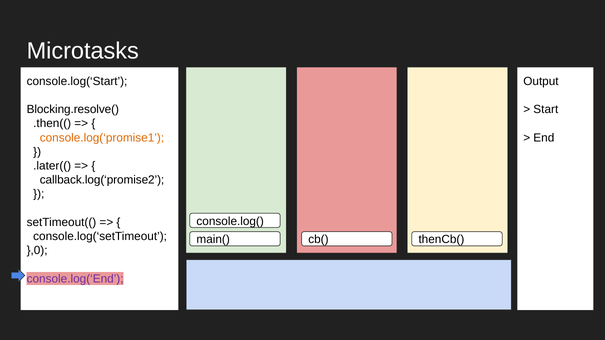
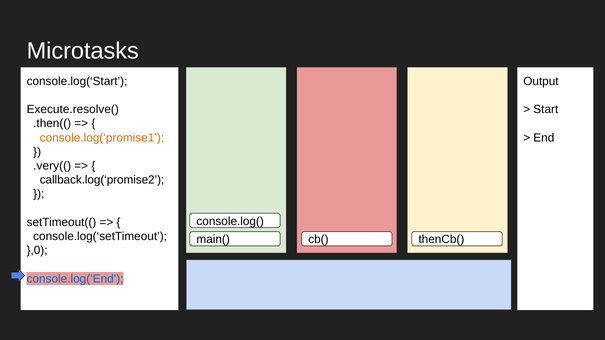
Blocking.resolve(: Blocking.resolve( -> Execute.resolve(
.later((: .later(( -> .very((
console.log(‘End colour: purple -> blue
